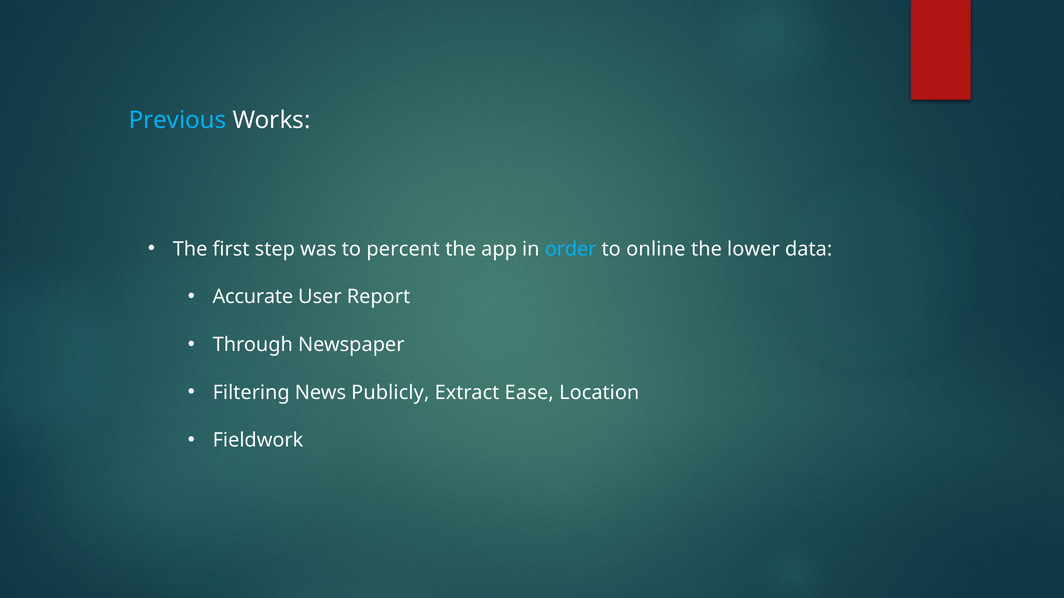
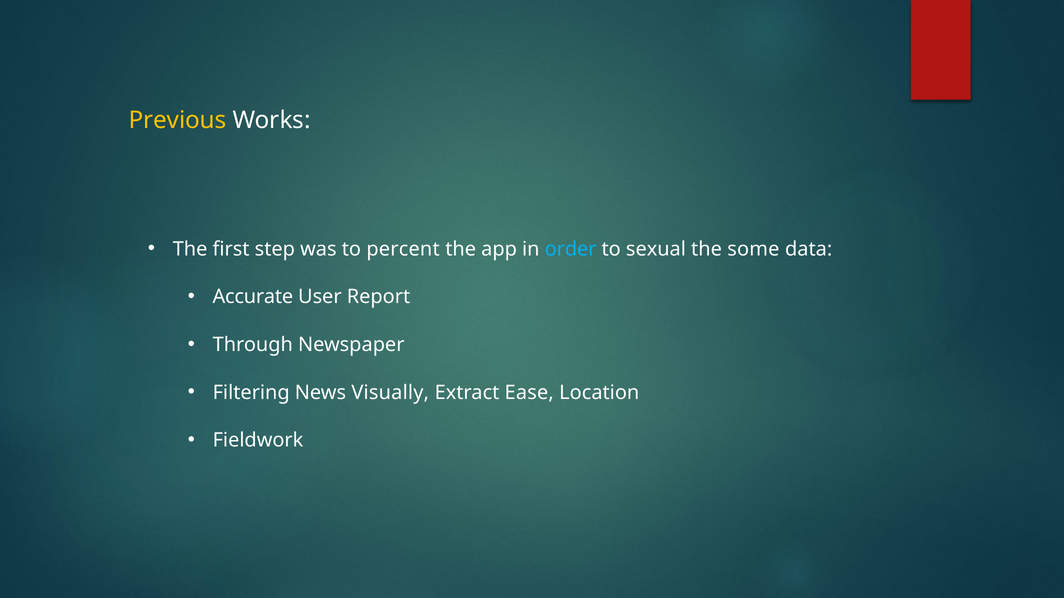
Previous colour: light blue -> yellow
online: online -> sexual
lower: lower -> some
Publicly: Publicly -> Visually
